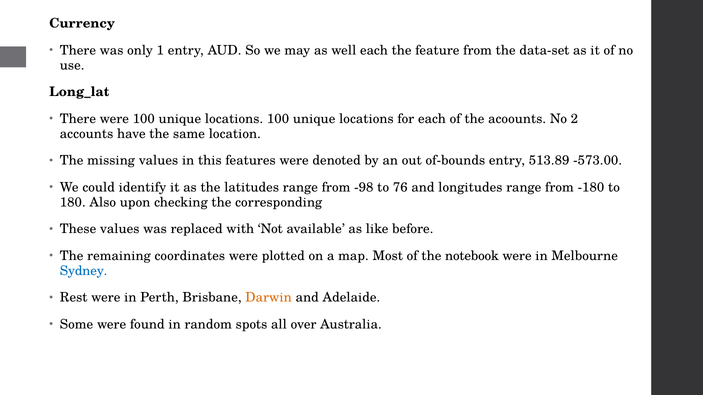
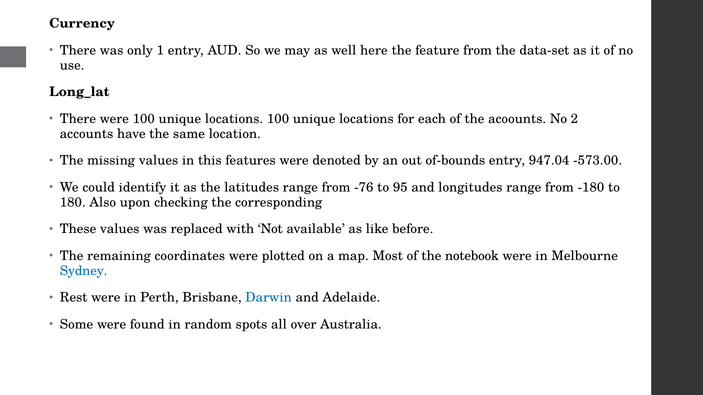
well each: each -> here
513.89: 513.89 -> 947.04
-98: -98 -> -76
76: 76 -> 95
Darwin colour: orange -> blue
